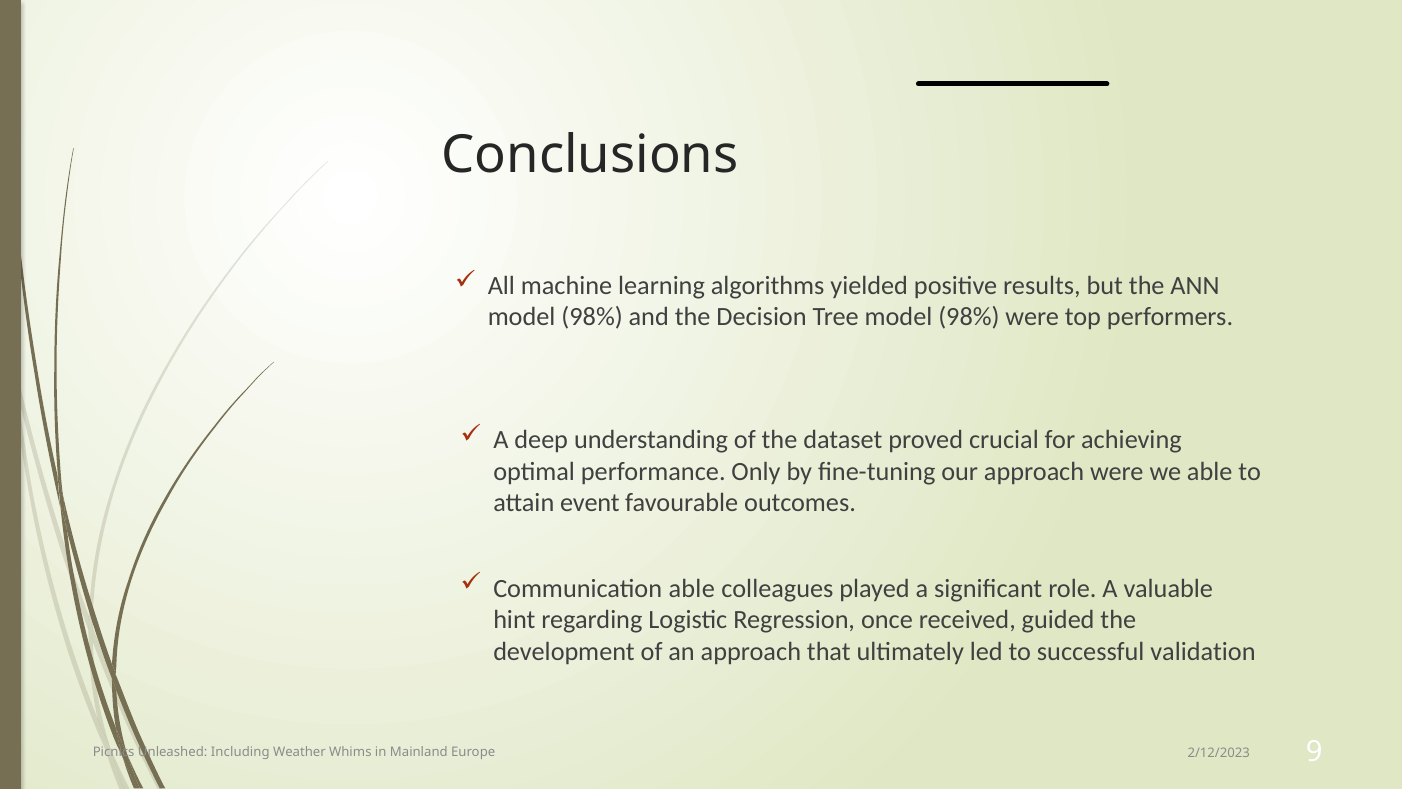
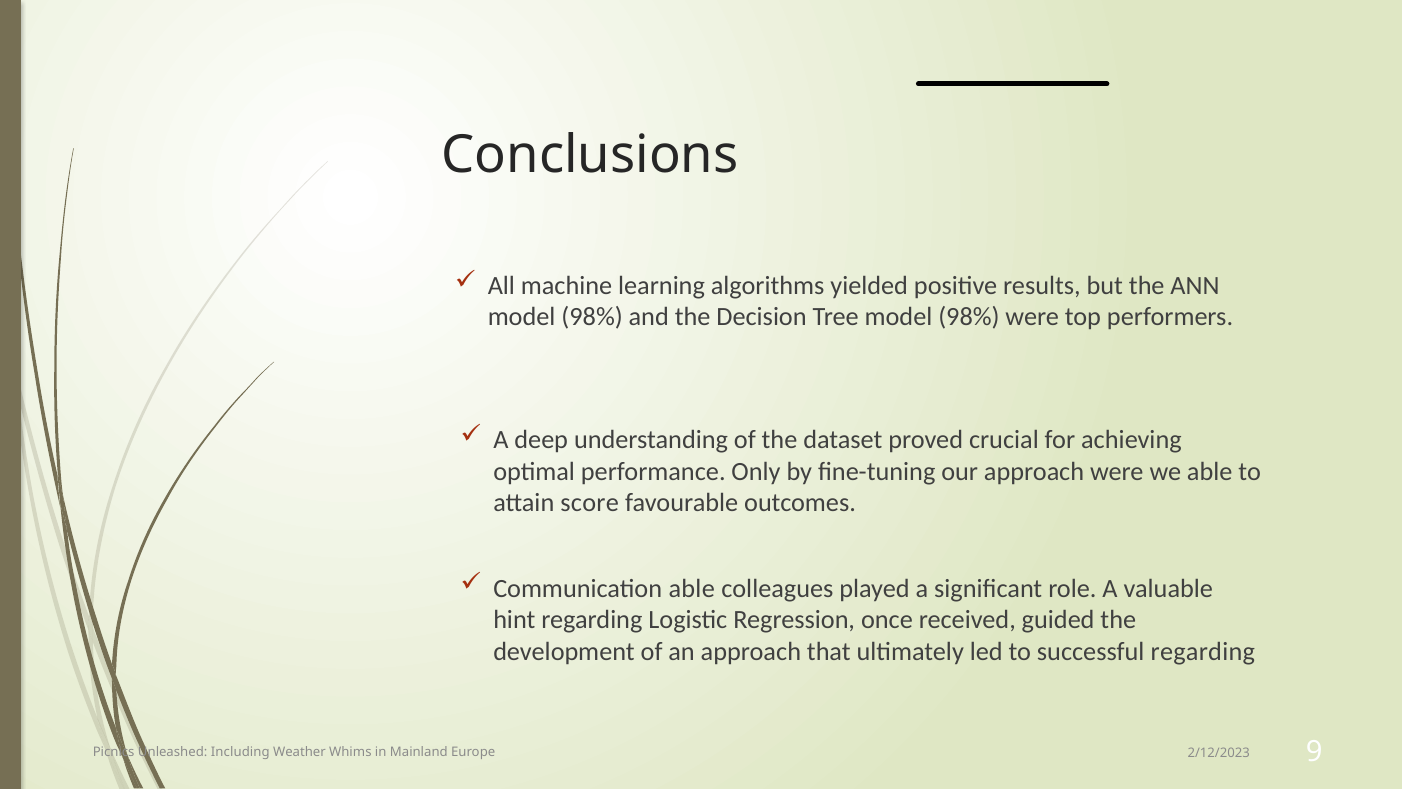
event: event -> score
successful validation: validation -> regarding
